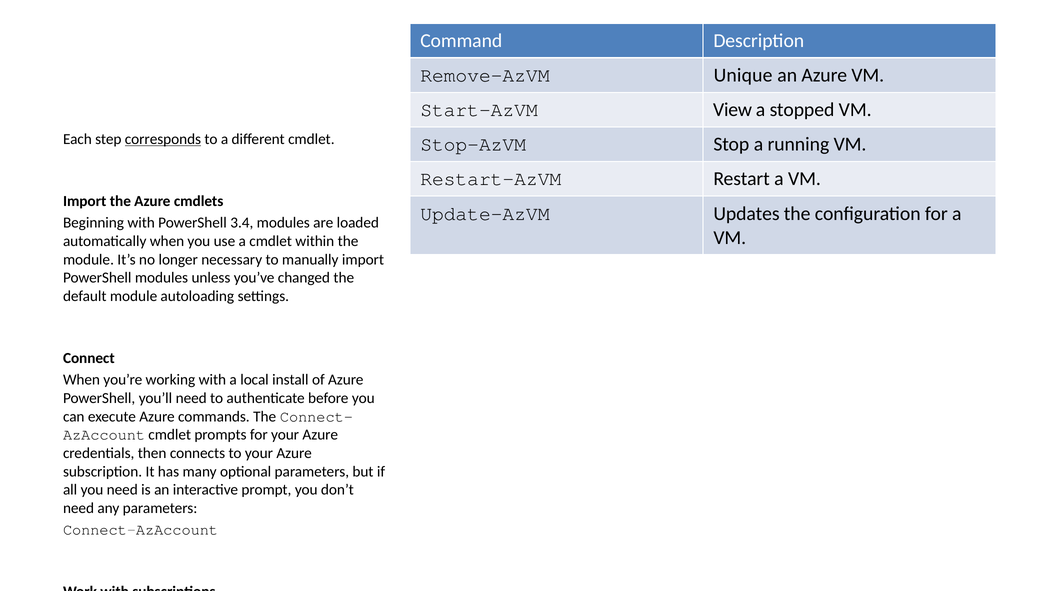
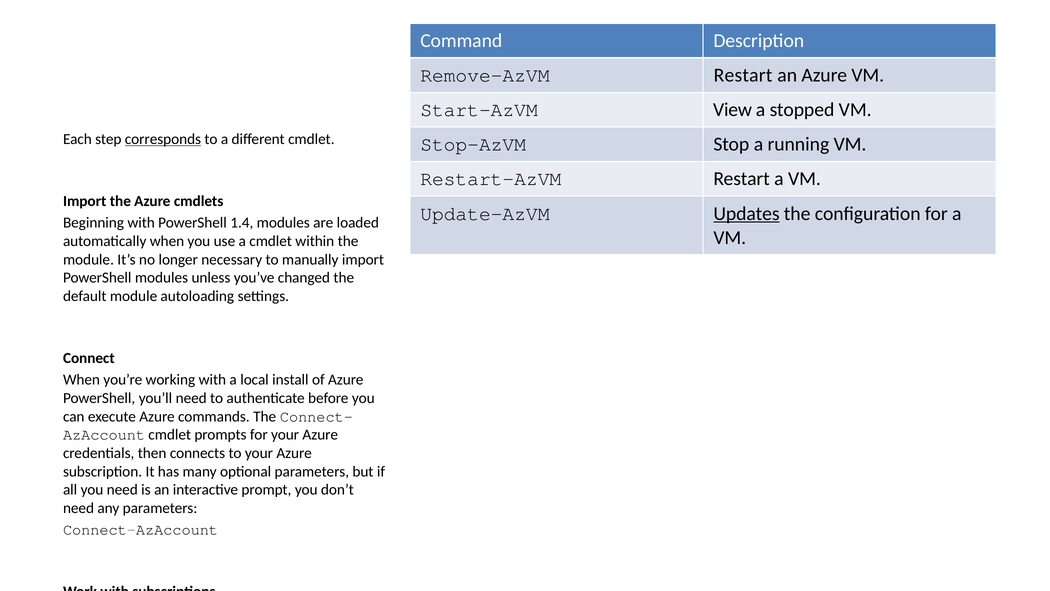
Remove-AzVM Unique: Unique -> Restart
Updates underline: none -> present
3.4: 3.4 -> 1.4
